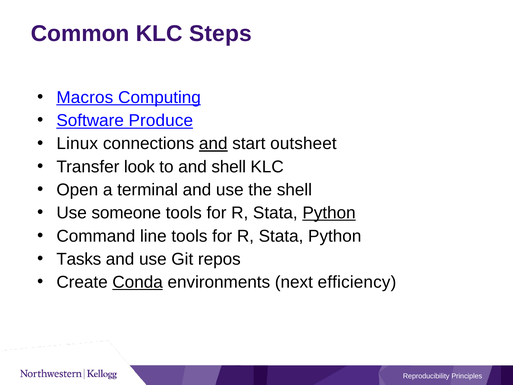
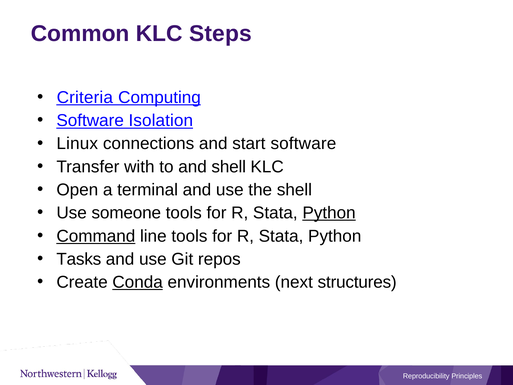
Macros: Macros -> Criteria
Produce: Produce -> Isolation
and at (213, 144) underline: present -> none
start outsheet: outsheet -> software
look: look -> with
Command underline: none -> present
efficiency: efficiency -> structures
